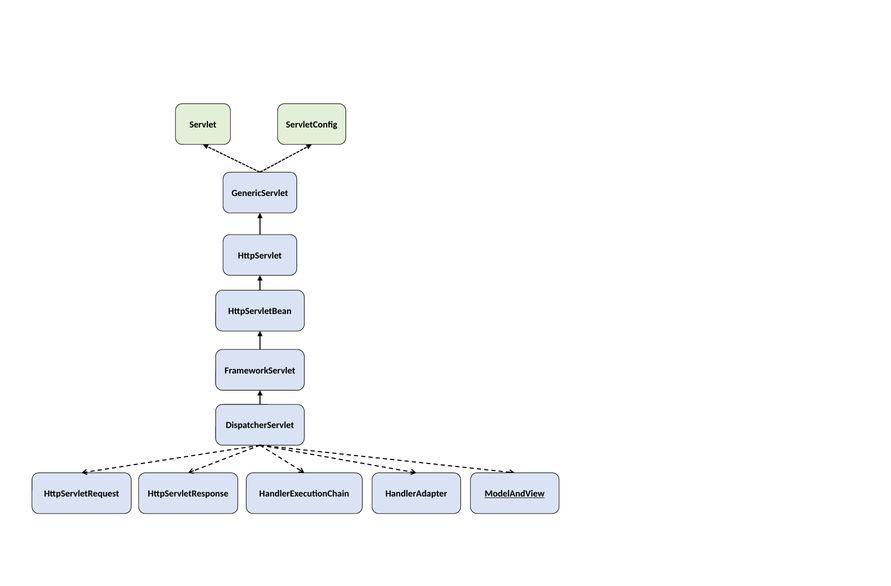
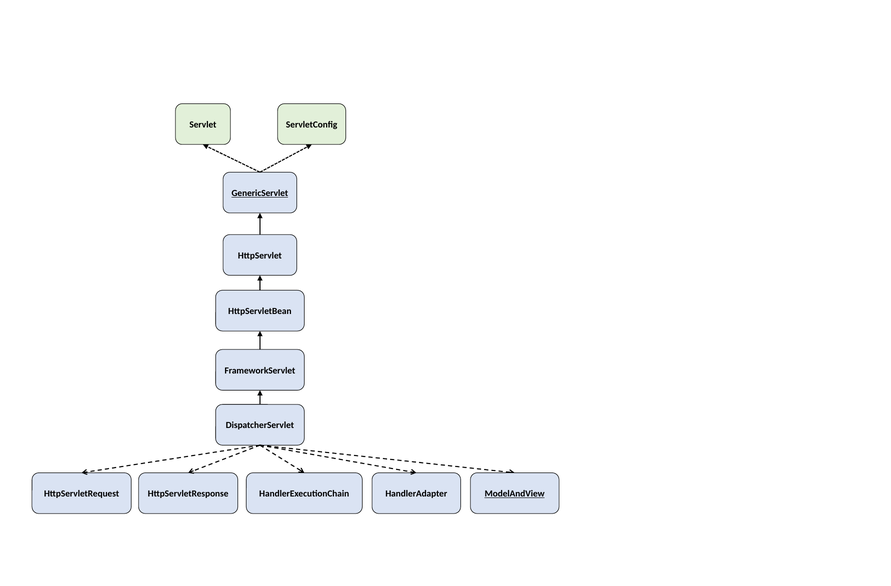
GenericServlet underline: none -> present
